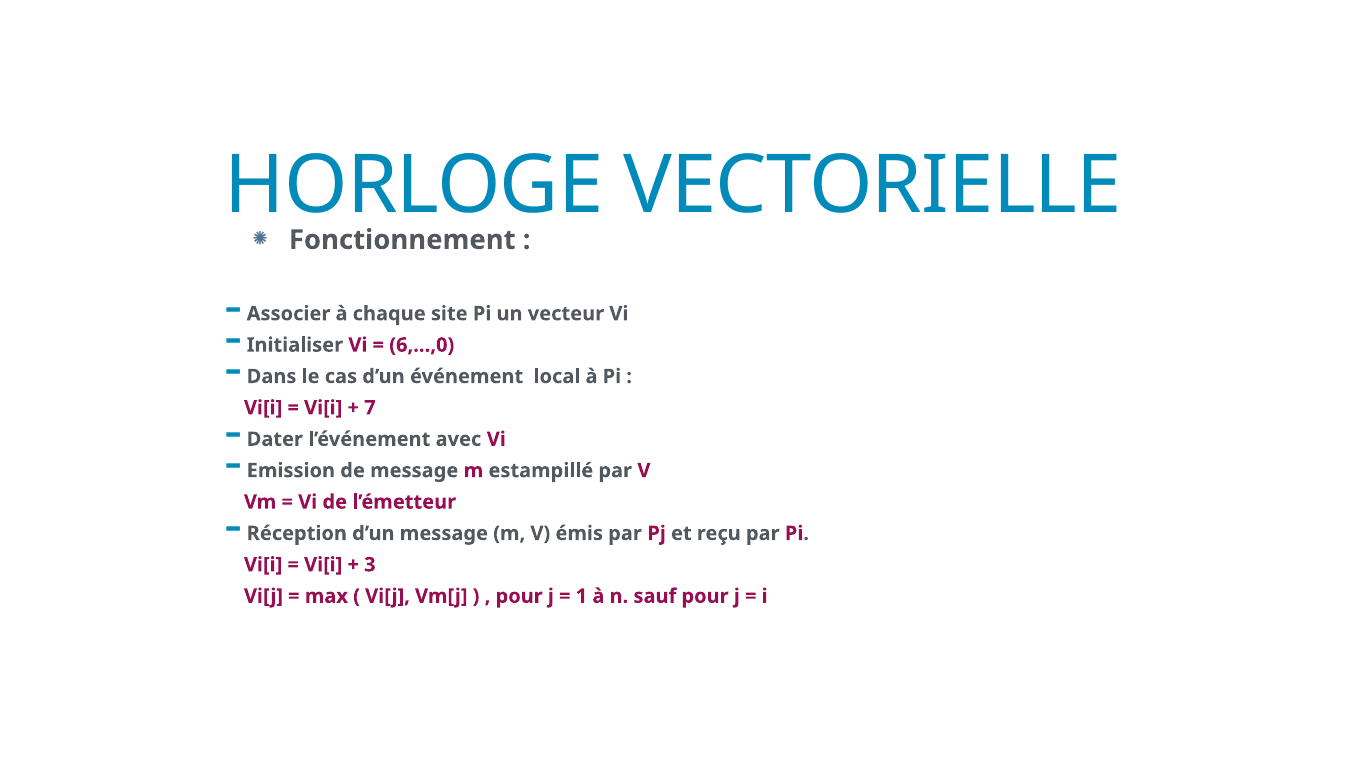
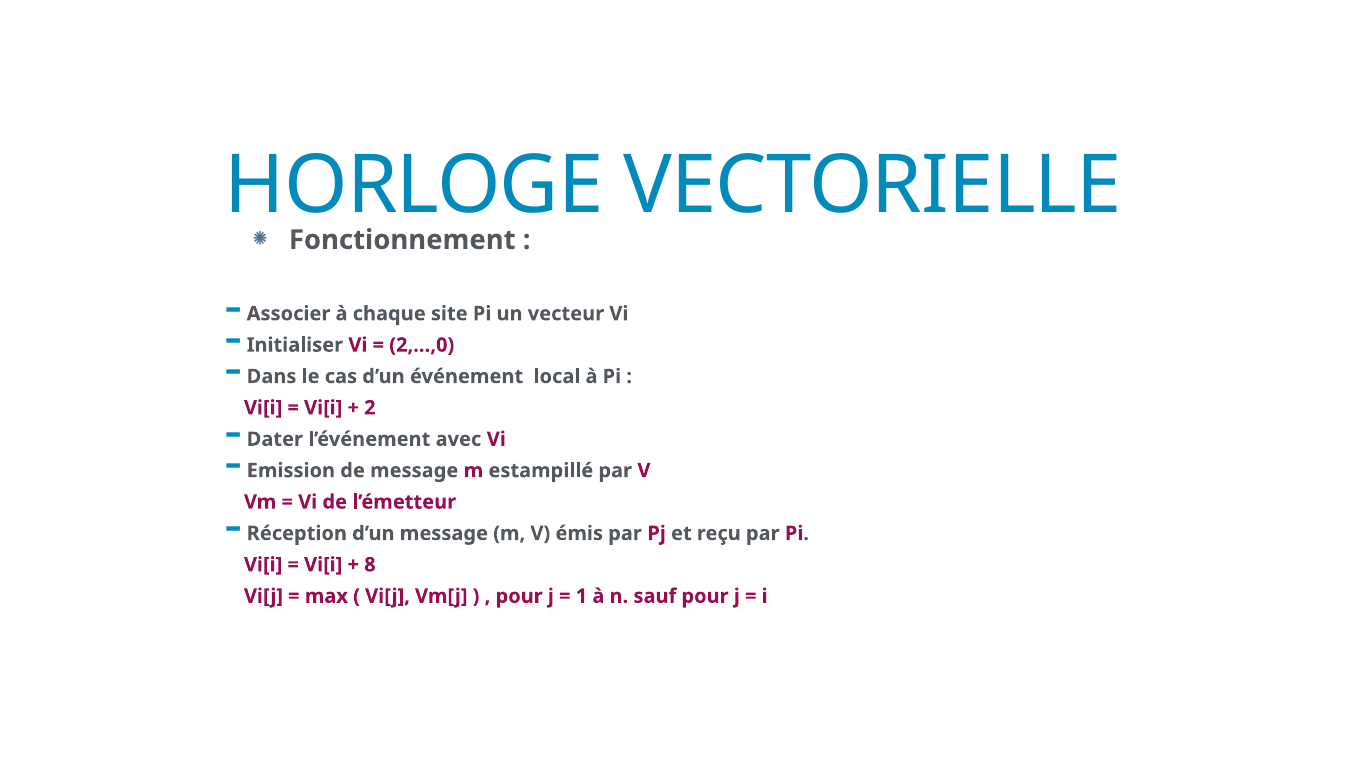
6,…,0: 6,…,0 -> 2,…,0
7: 7 -> 2
3: 3 -> 8
